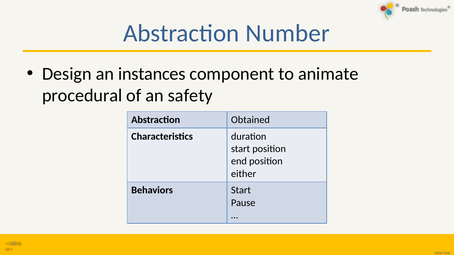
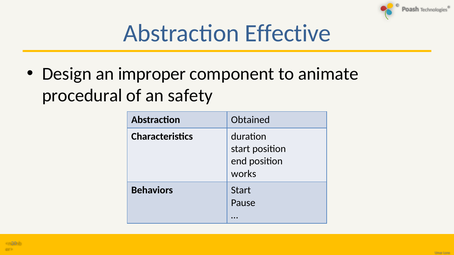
Number: Number -> Effective
instances: instances -> improper
either: either -> works
